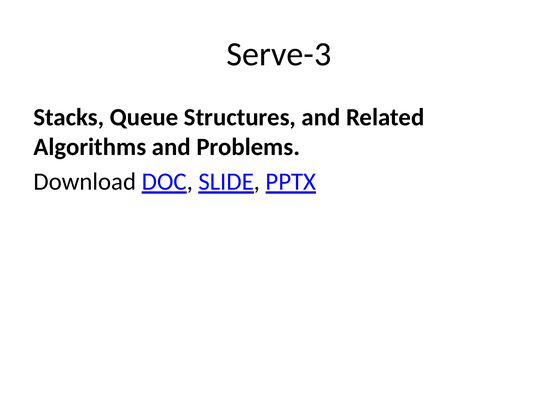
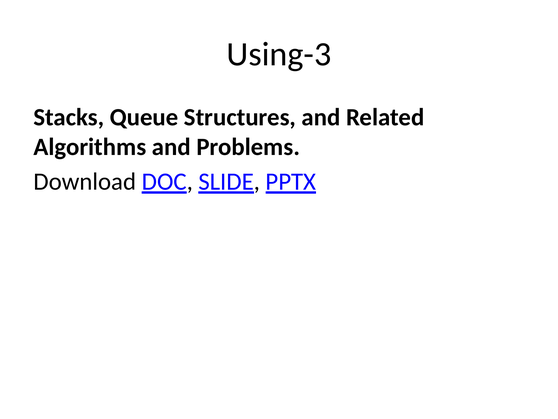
Serve-3: Serve-3 -> Using-3
